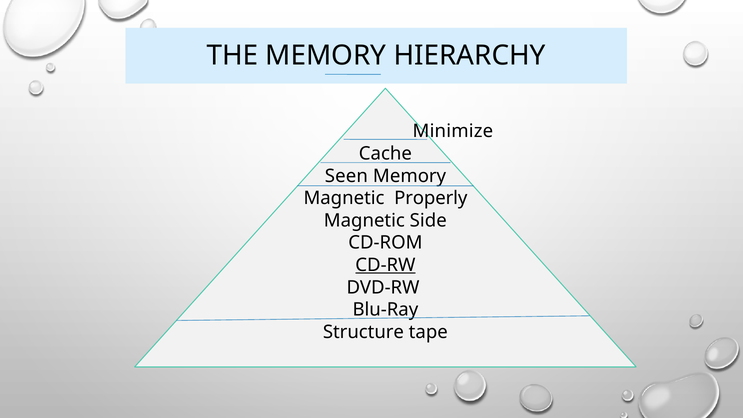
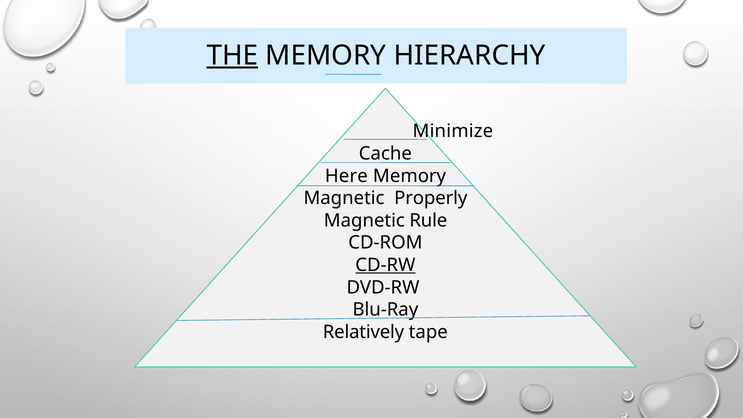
THE underline: none -> present
Seen: Seen -> Here
Side: Side -> Rule
Structure: Structure -> Relatively
